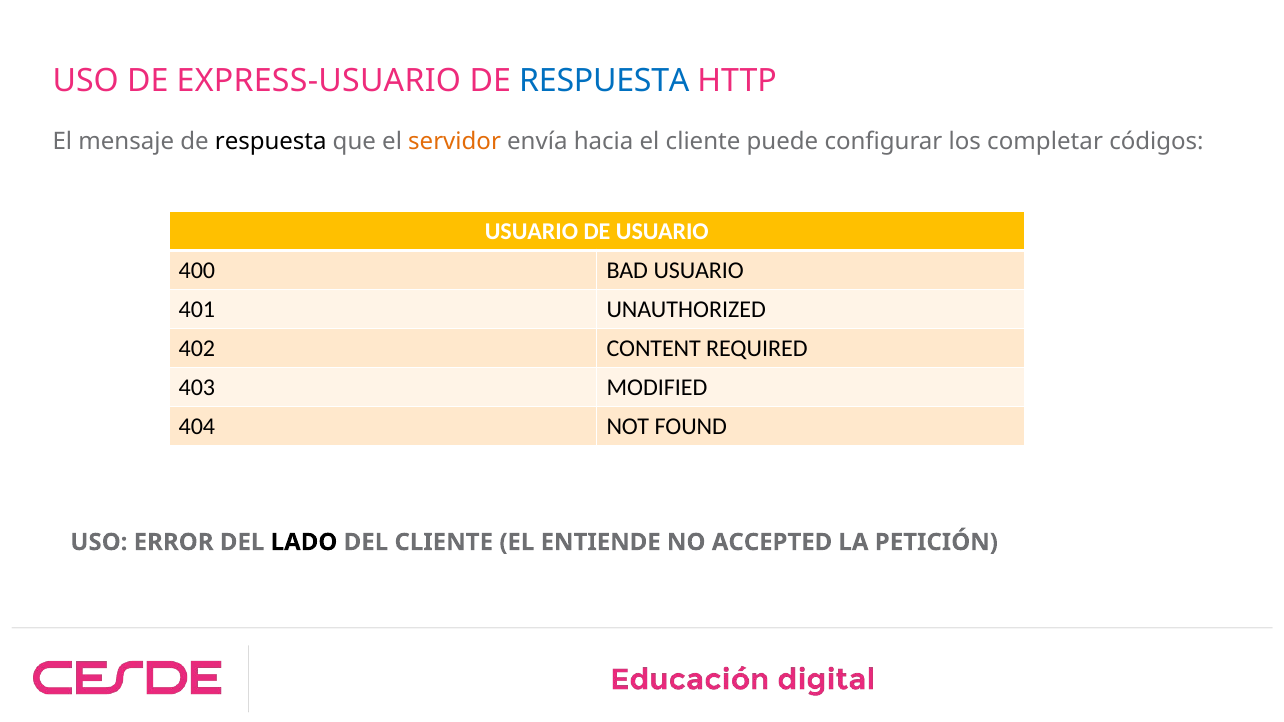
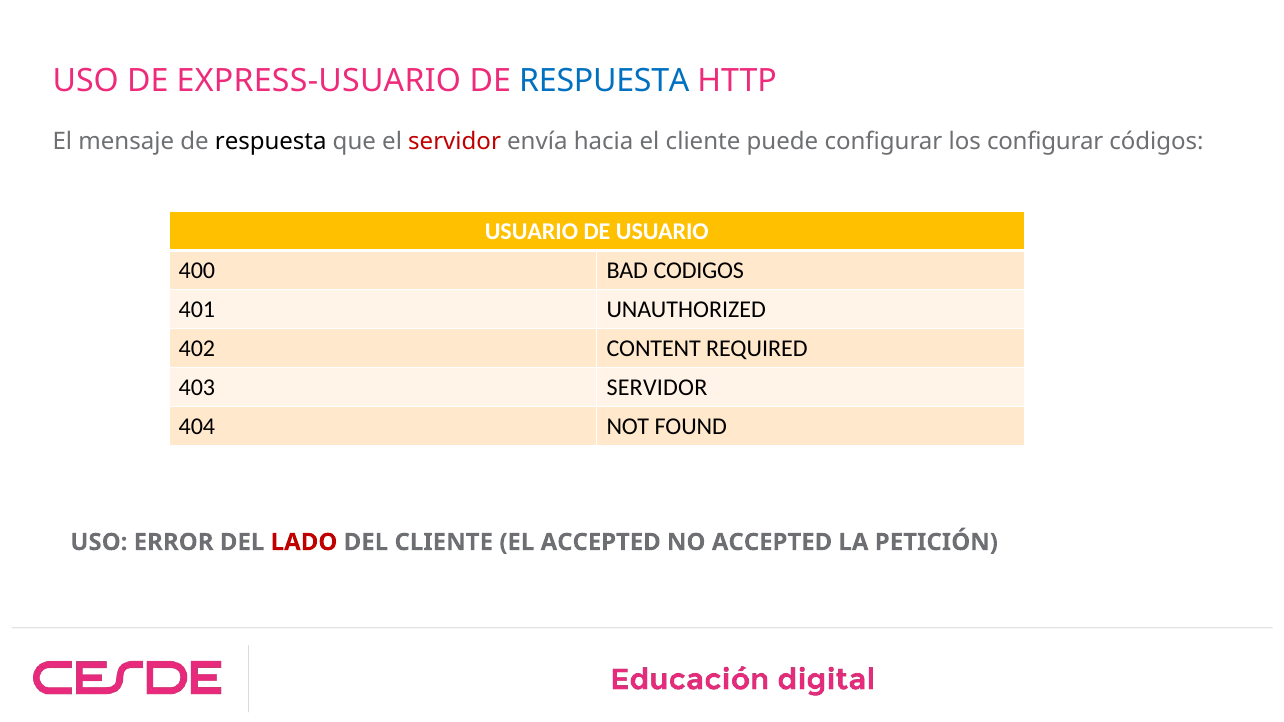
servidor at (455, 142) colour: orange -> red
los completar: completar -> configurar
BAD USUARIO: USUARIO -> CODIGOS
403 MODIFIED: MODIFIED -> SERVIDOR
LADO colour: black -> red
EL ENTIENDE: ENTIENDE -> ACCEPTED
